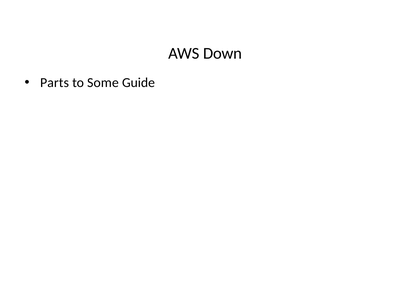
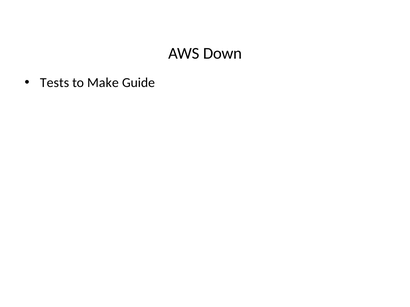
Parts: Parts -> Tests
Some: Some -> Make
